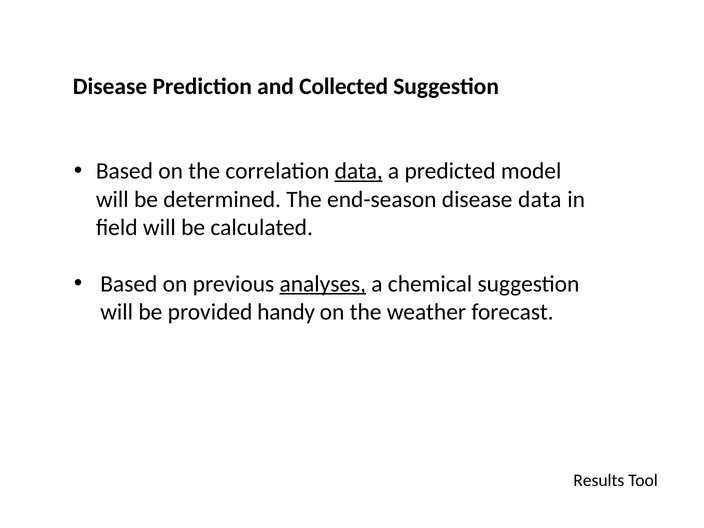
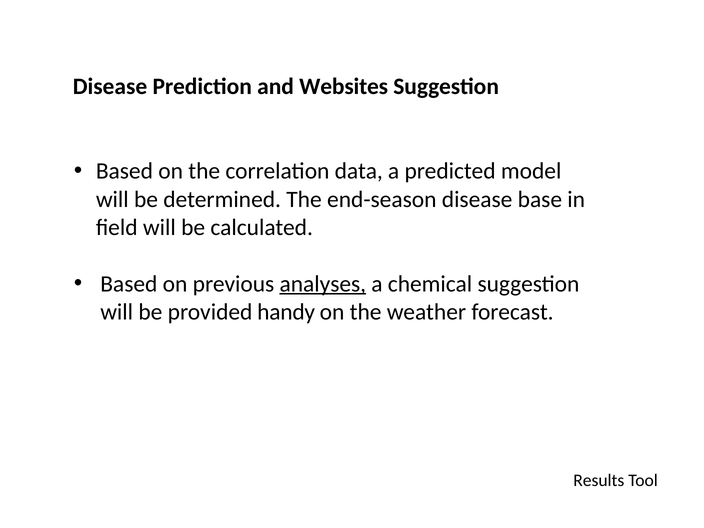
Collected: Collected -> Websites
data at (359, 171) underline: present -> none
disease data: data -> base
